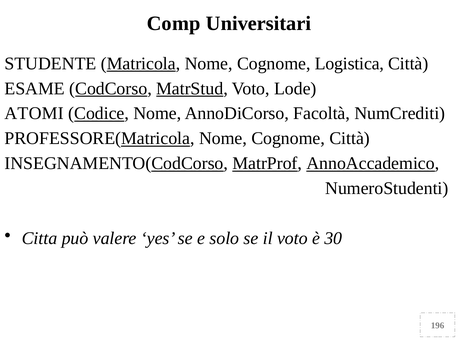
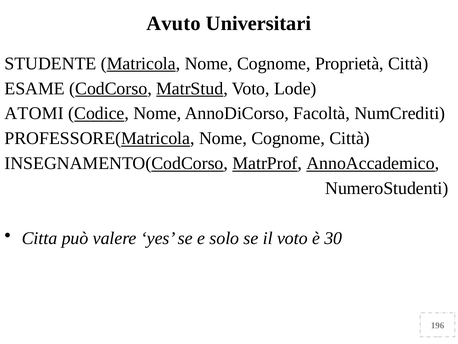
Comp: Comp -> Avuto
Logistica: Logistica -> Proprietà
